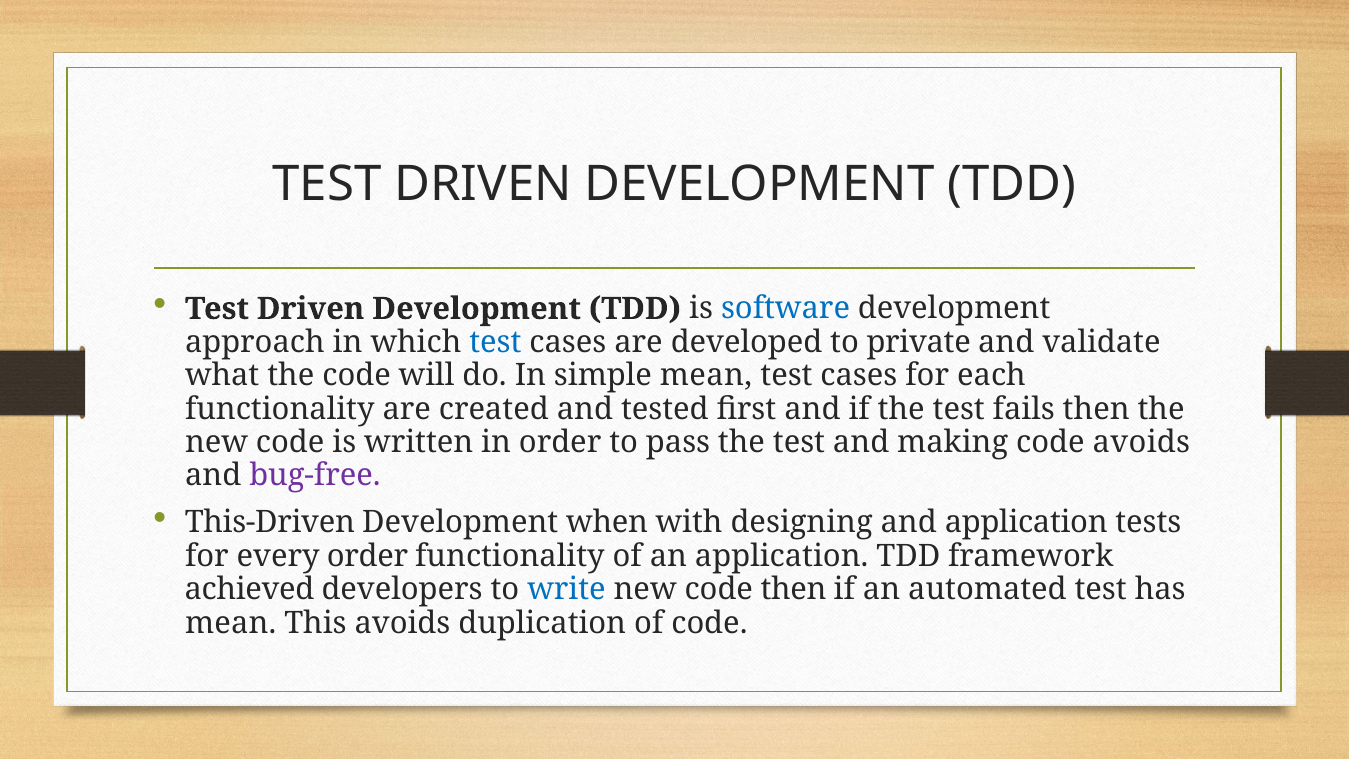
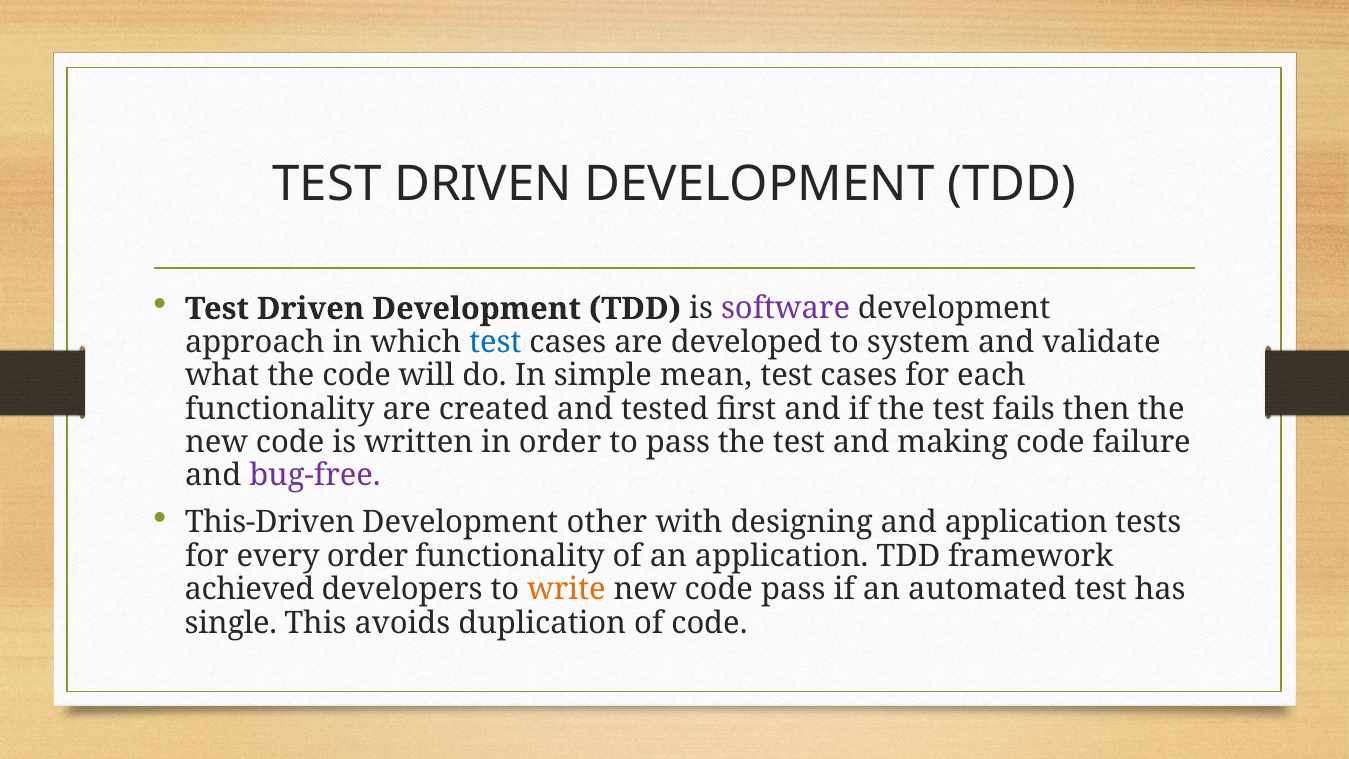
software colour: blue -> purple
private: private -> system
code avoids: avoids -> failure
when: when -> other
write colour: blue -> orange
code then: then -> pass
mean at (231, 623): mean -> single
